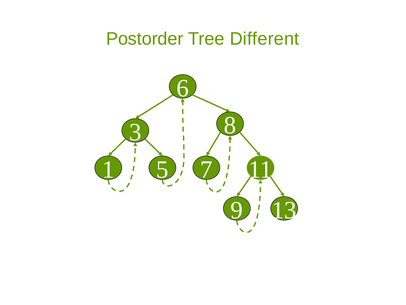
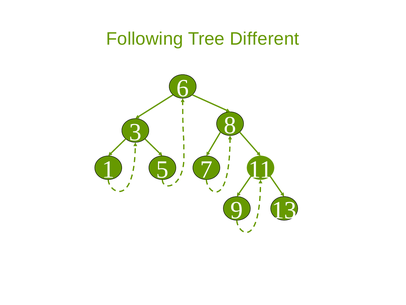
Postorder: Postorder -> Following
